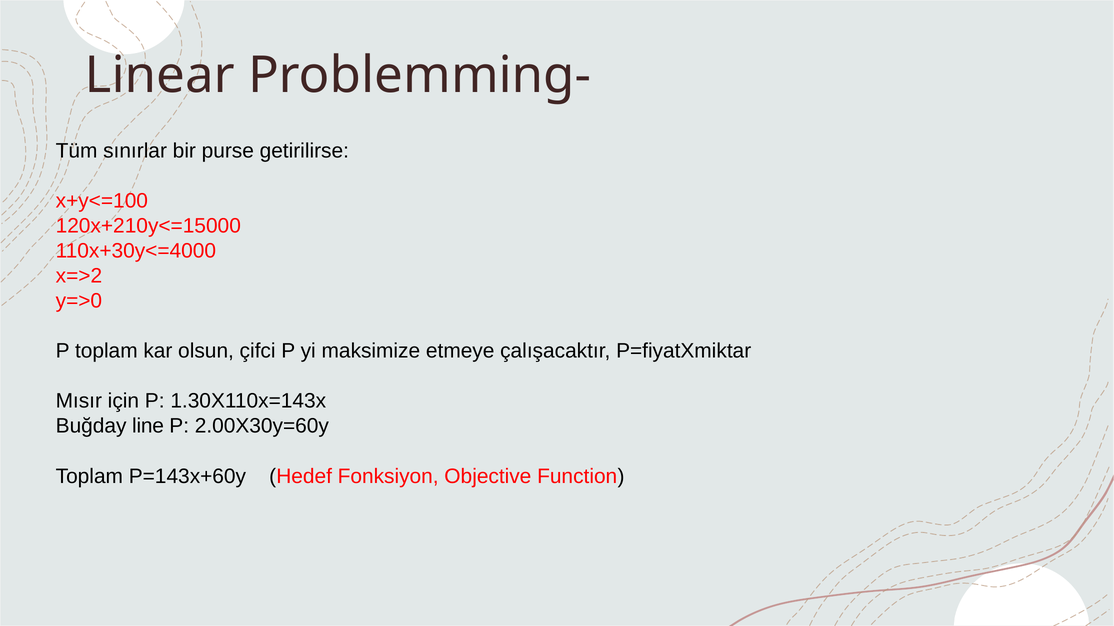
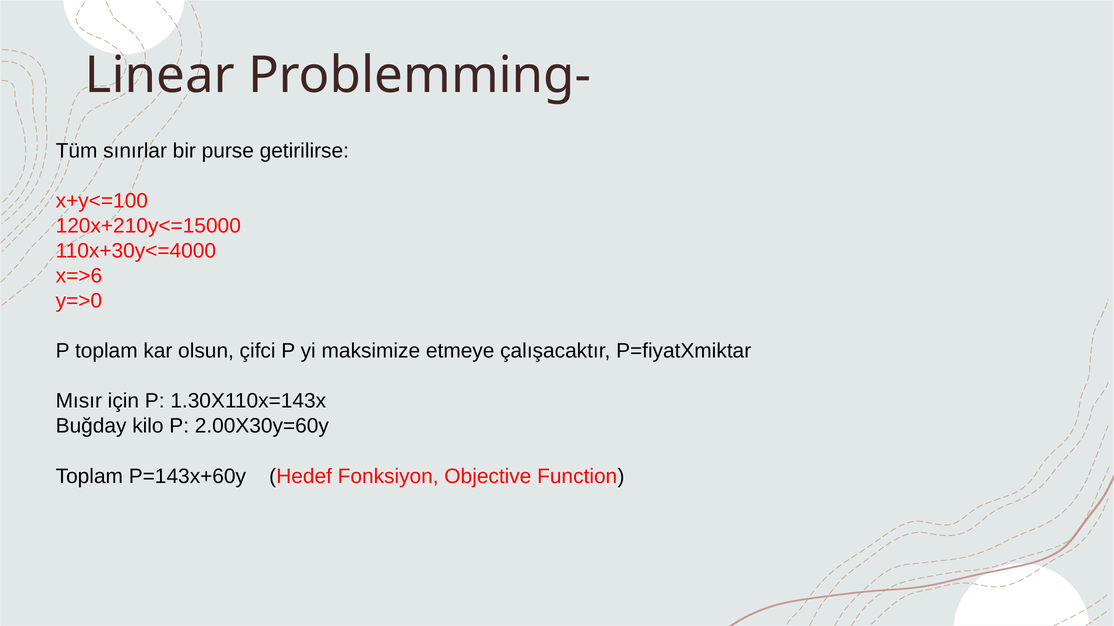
x=>2: x=>2 -> x=>6
line: line -> kilo
